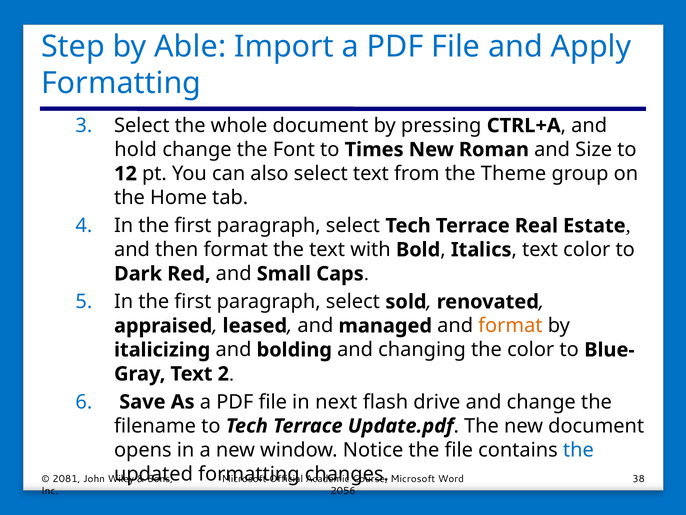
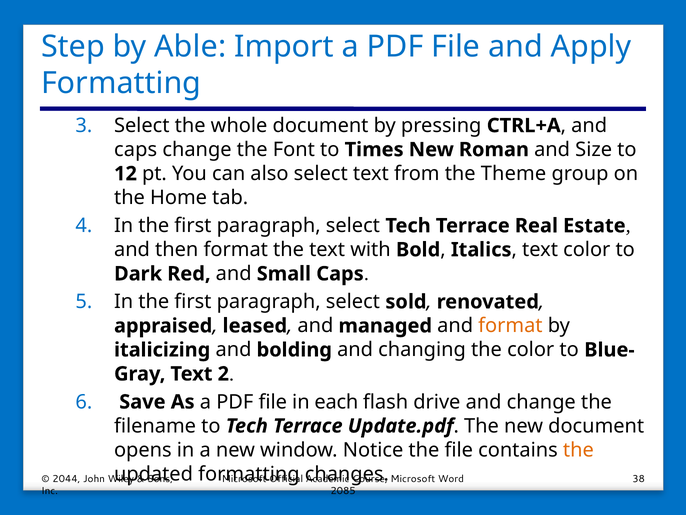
hold at (136, 149): hold -> caps
next: next -> each
the at (578, 450) colour: blue -> orange
2081: 2081 -> 2044
2056: 2056 -> 2085
